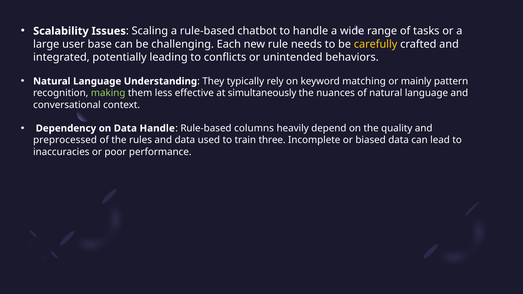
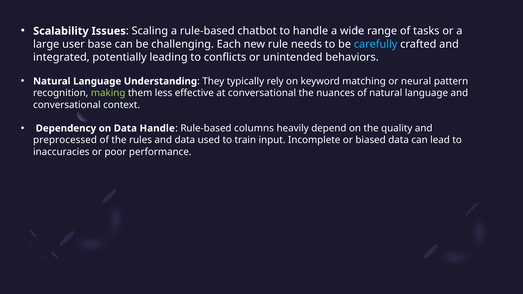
carefully colour: yellow -> light blue
mainly: mainly -> neural
at simultaneously: simultaneously -> conversational
three: three -> input
